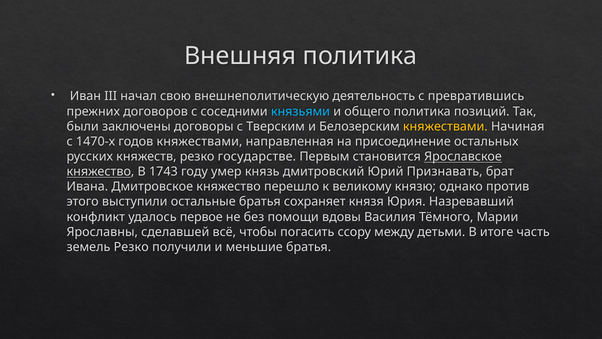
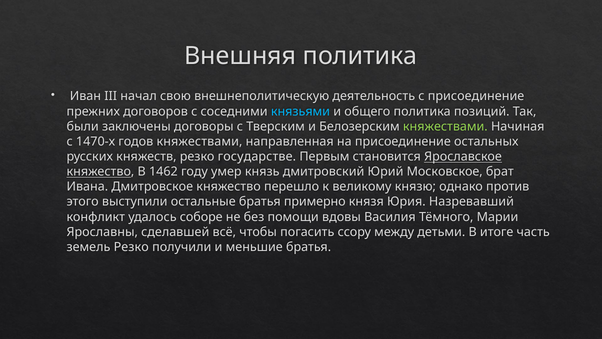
с превратившись: превратившись -> присоединение
княжествами at (445, 126) colour: yellow -> light green
1743: 1743 -> 1462
Признавать: Признавать -> Московское
сохраняет: сохраняет -> примерно
первое: первое -> соборе
